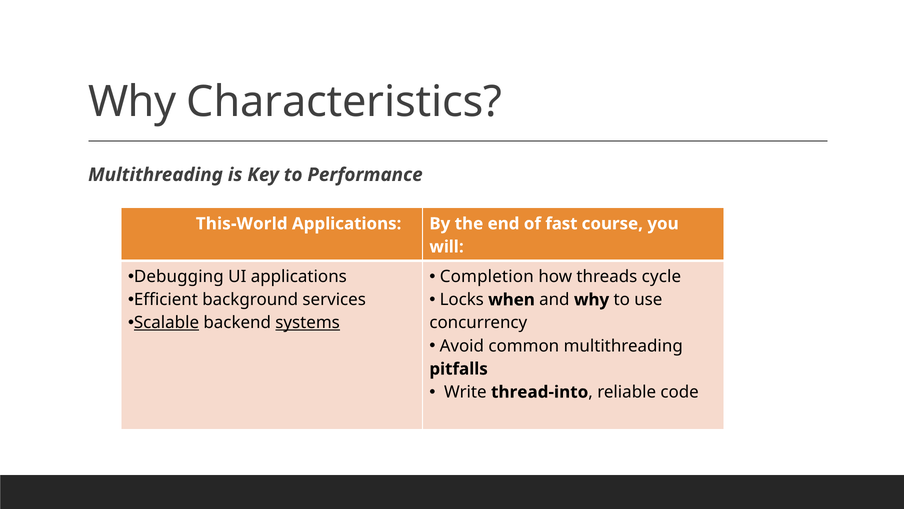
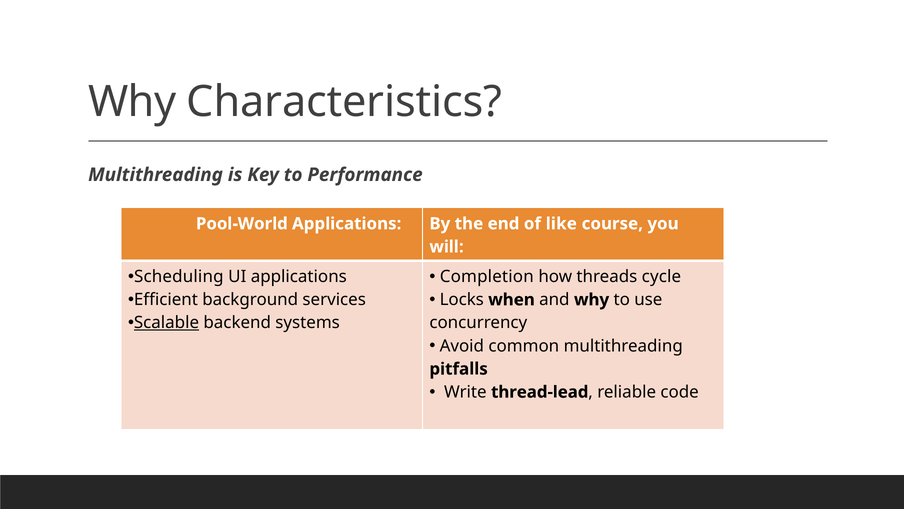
This-World: This-World -> Pool-World
fast: fast -> like
Debugging: Debugging -> Scheduling
systems underline: present -> none
thread-into: thread-into -> thread-lead
